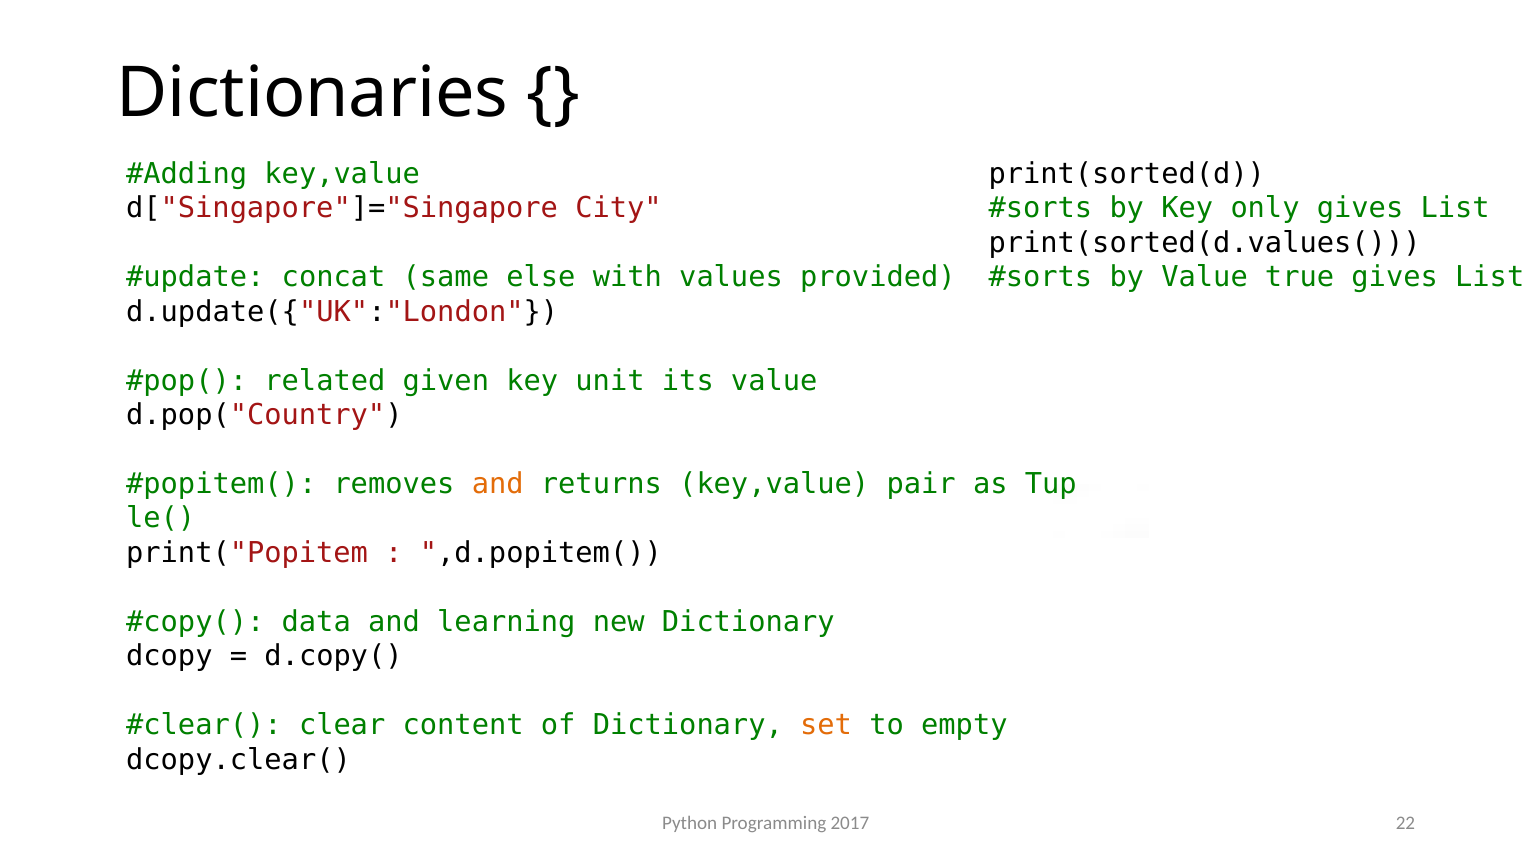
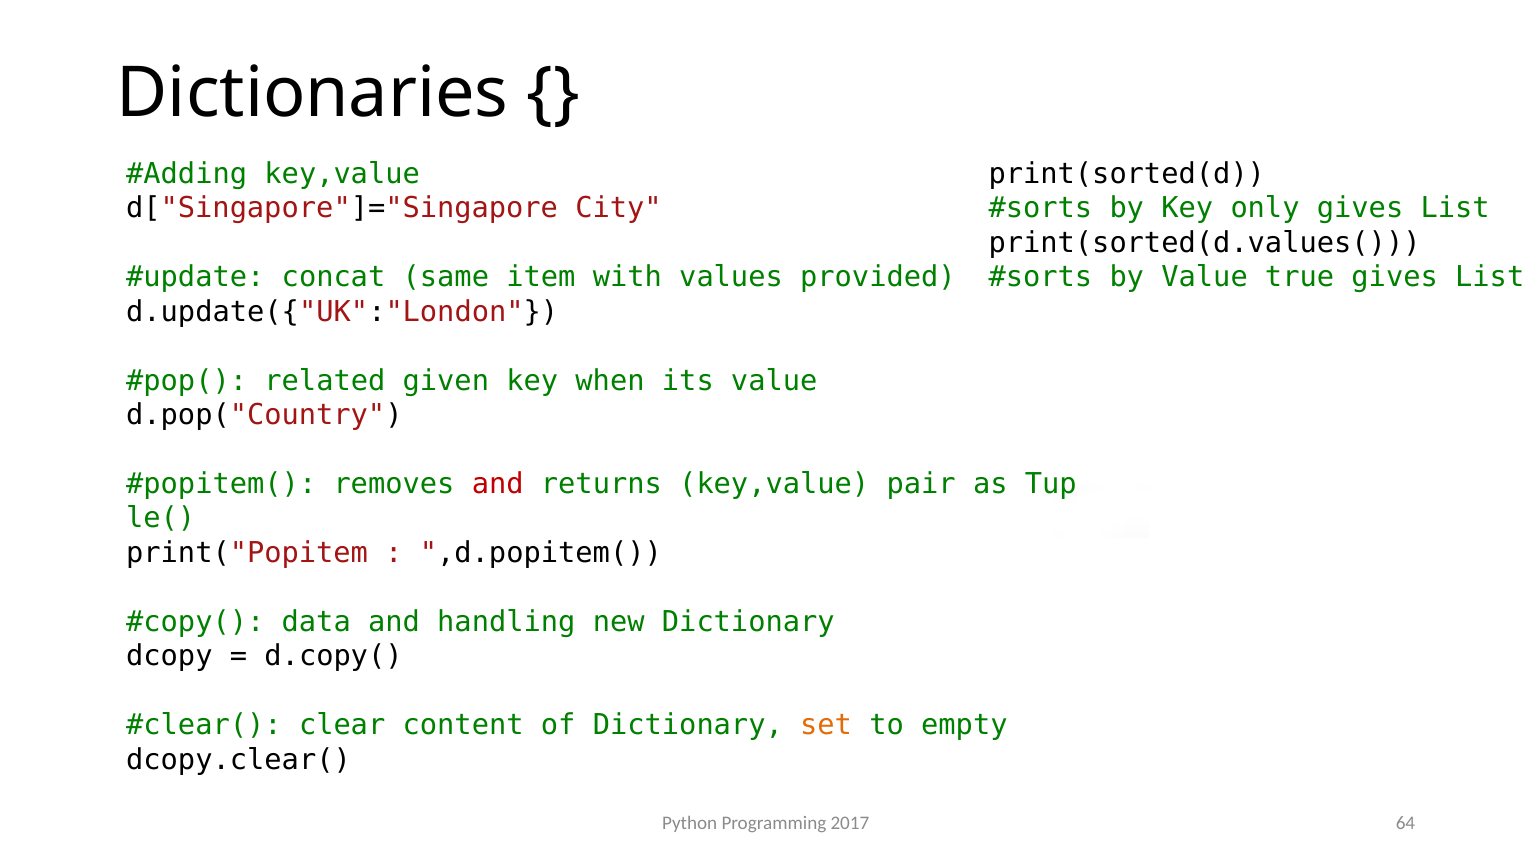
else: else -> item
unit: unit -> when
and at (498, 484) colour: orange -> red
learning: learning -> handling
22: 22 -> 64
